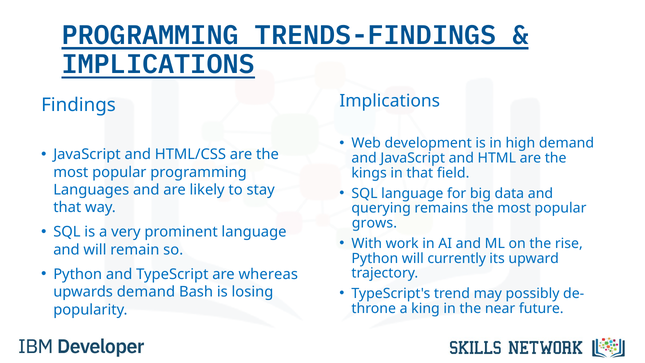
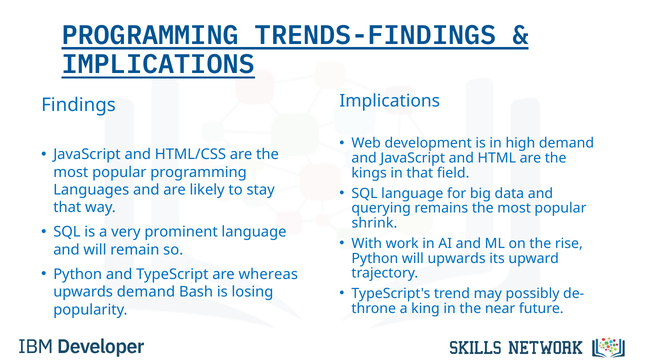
grows: grows -> shrink
will currently: currently -> upwards
